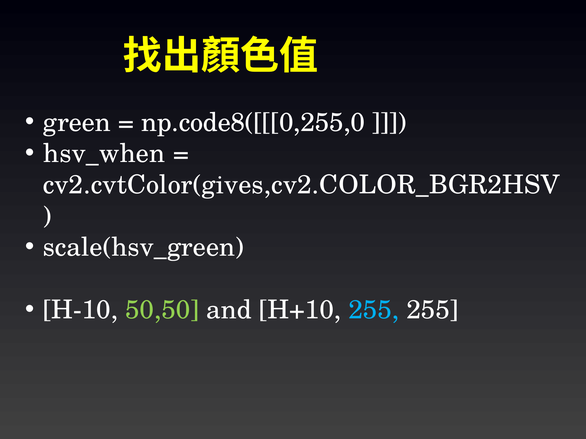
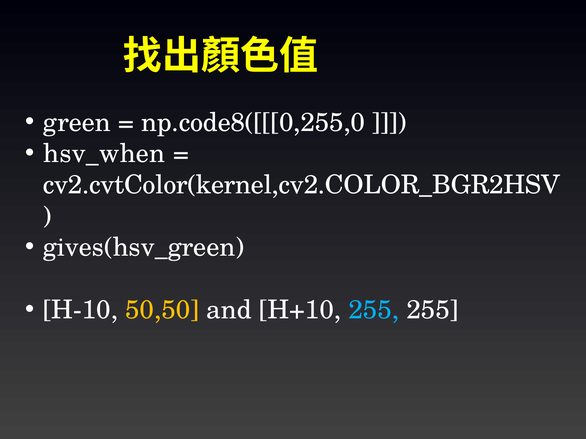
cv2.cvtColor(gives,cv2.COLOR_BGR2HSV: cv2.cvtColor(gives,cv2.COLOR_BGR2HSV -> cv2.cvtColor(kernel,cv2.COLOR_BGR2HSV
scale(hsv_green: scale(hsv_green -> gives(hsv_green
50,50 colour: light green -> yellow
